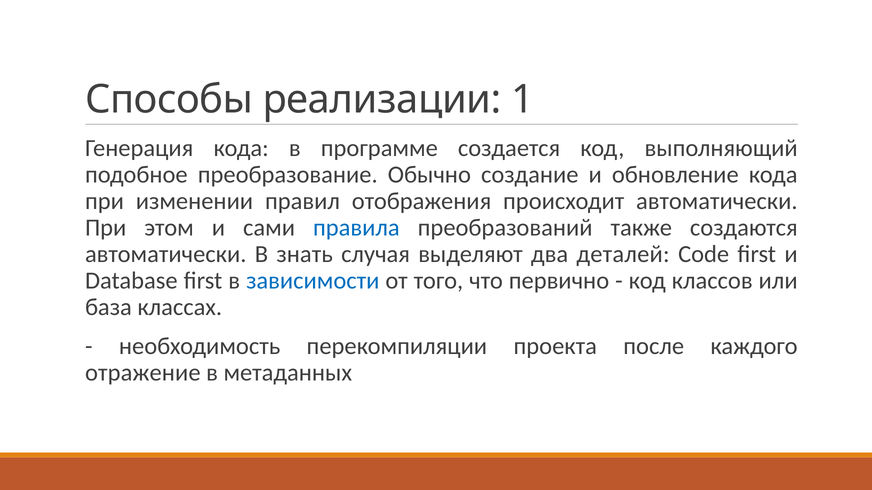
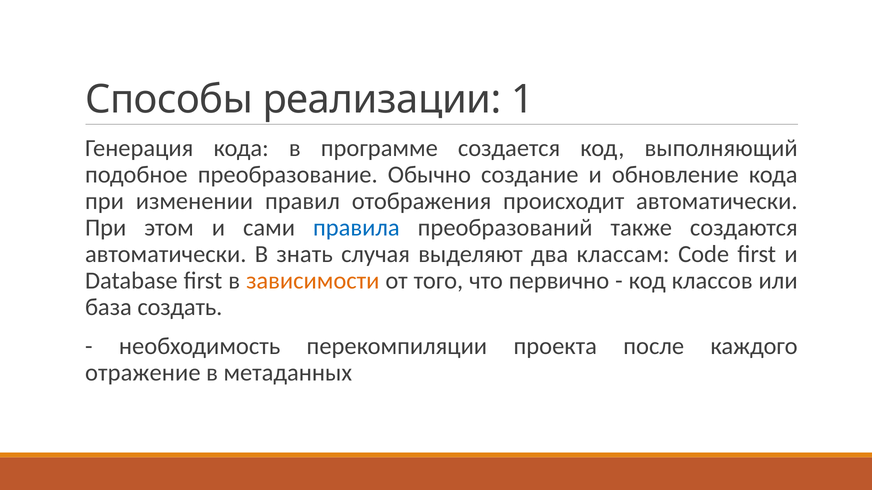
деталей: деталей -> классам
зависимости colour: blue -> orange
классах: классах -> создать
